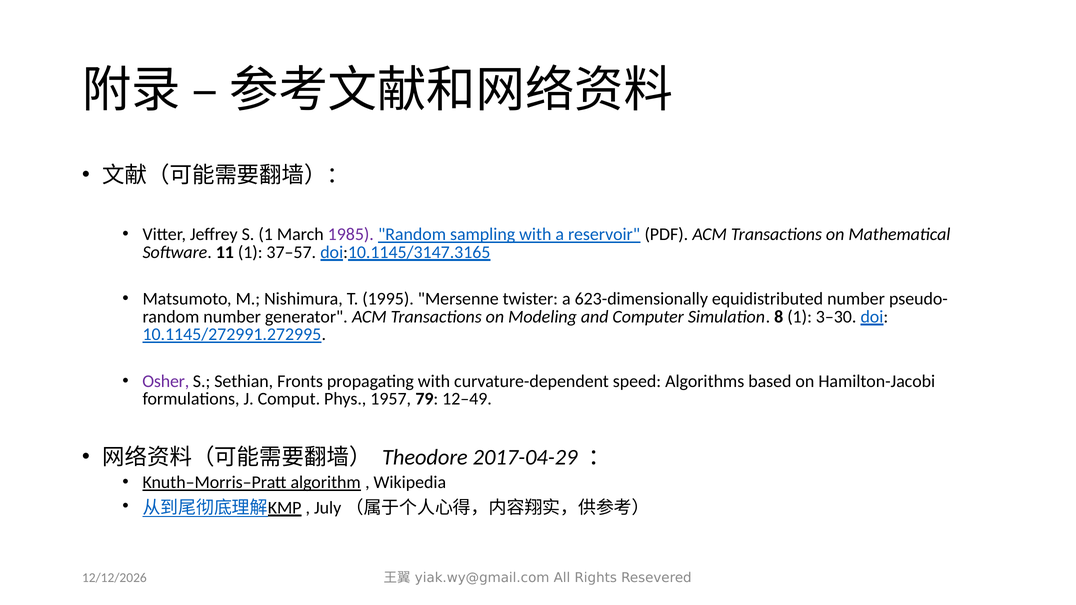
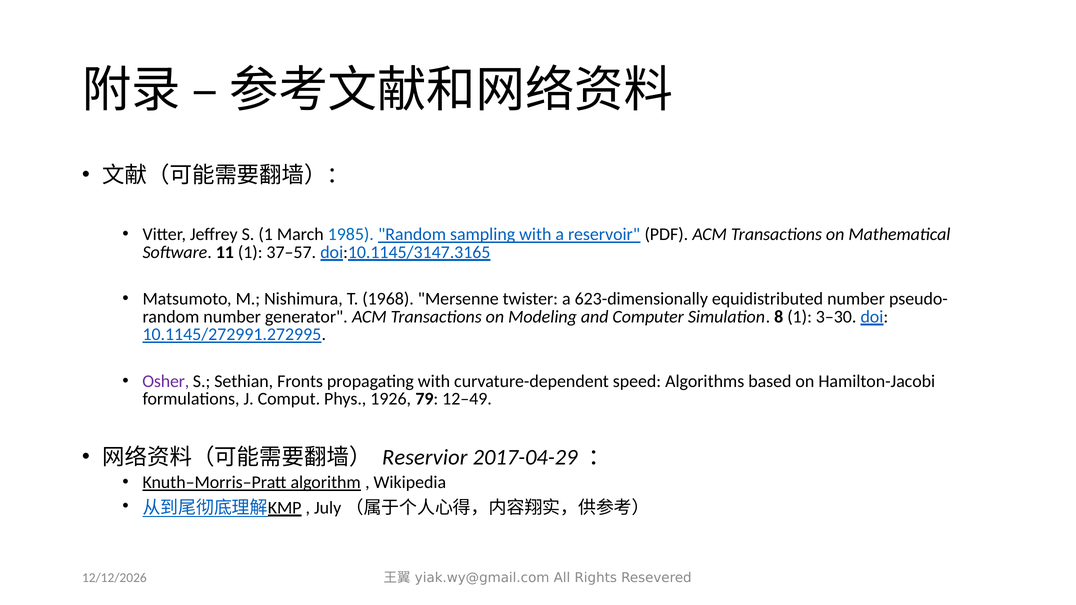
1985 colour: purple -> blue
1995: 1995 -> 1968
1957: 1957 -> 1926
Theodore: Theodore -> Reservior
